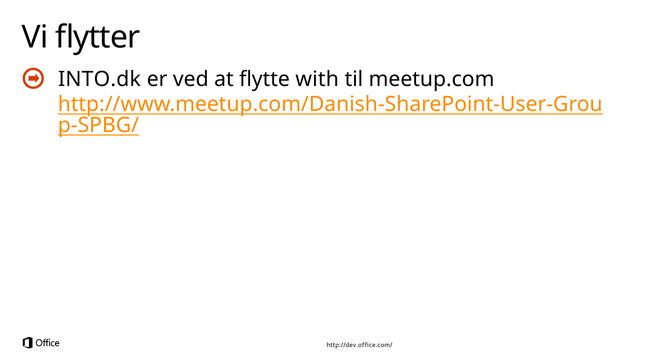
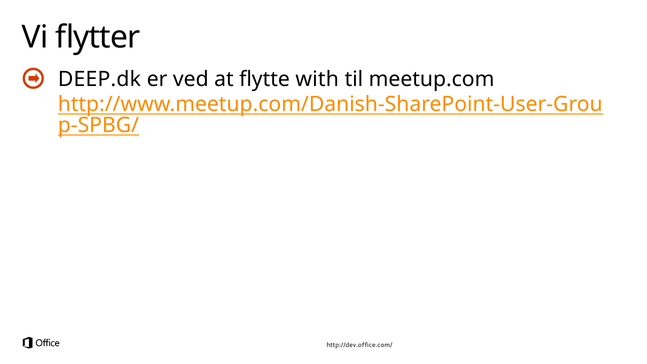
INTO.dk: INTO.dk -> DEEP.dk
